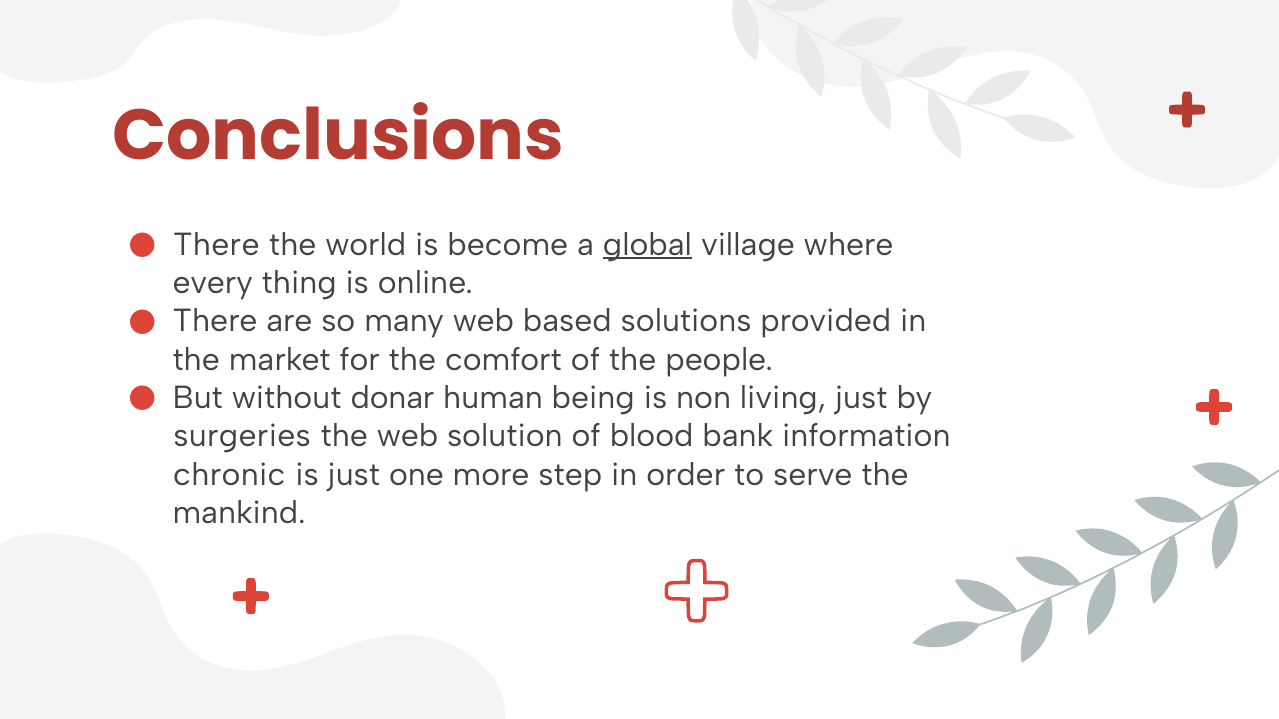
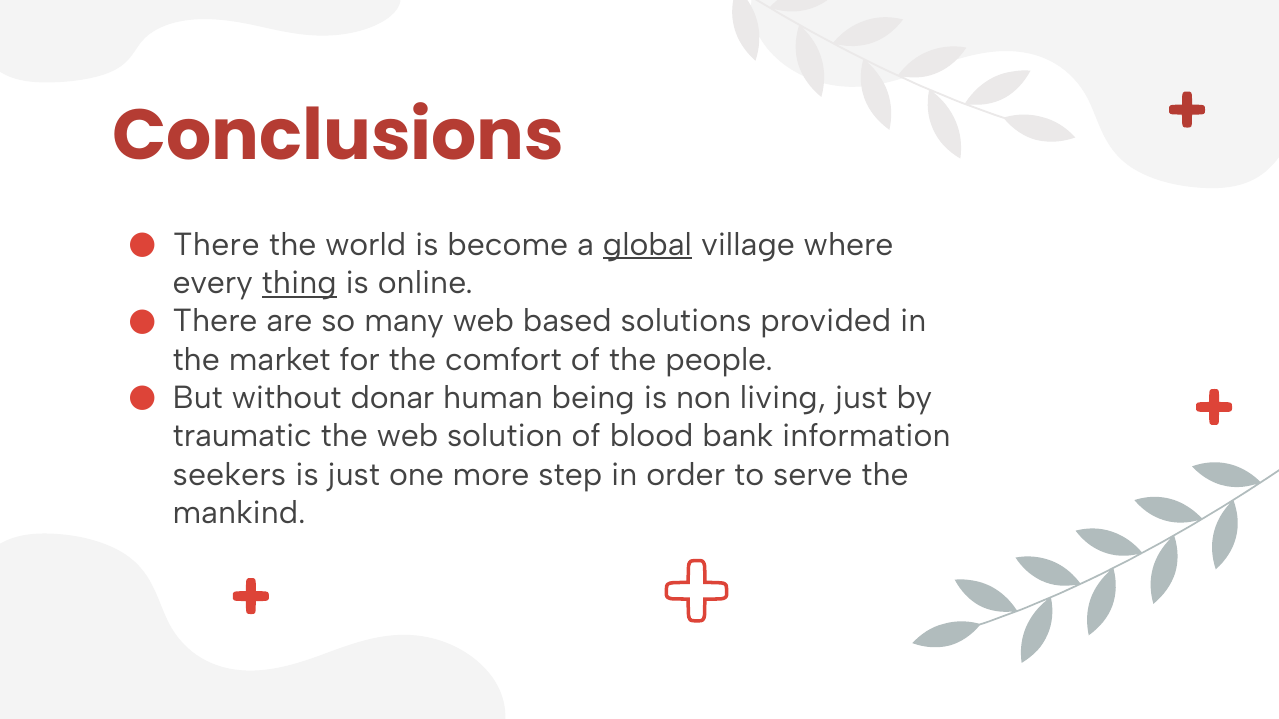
thing underline: none -> present
surgeries: surgeries -> traumatic
chronic: chronic -> seekers
